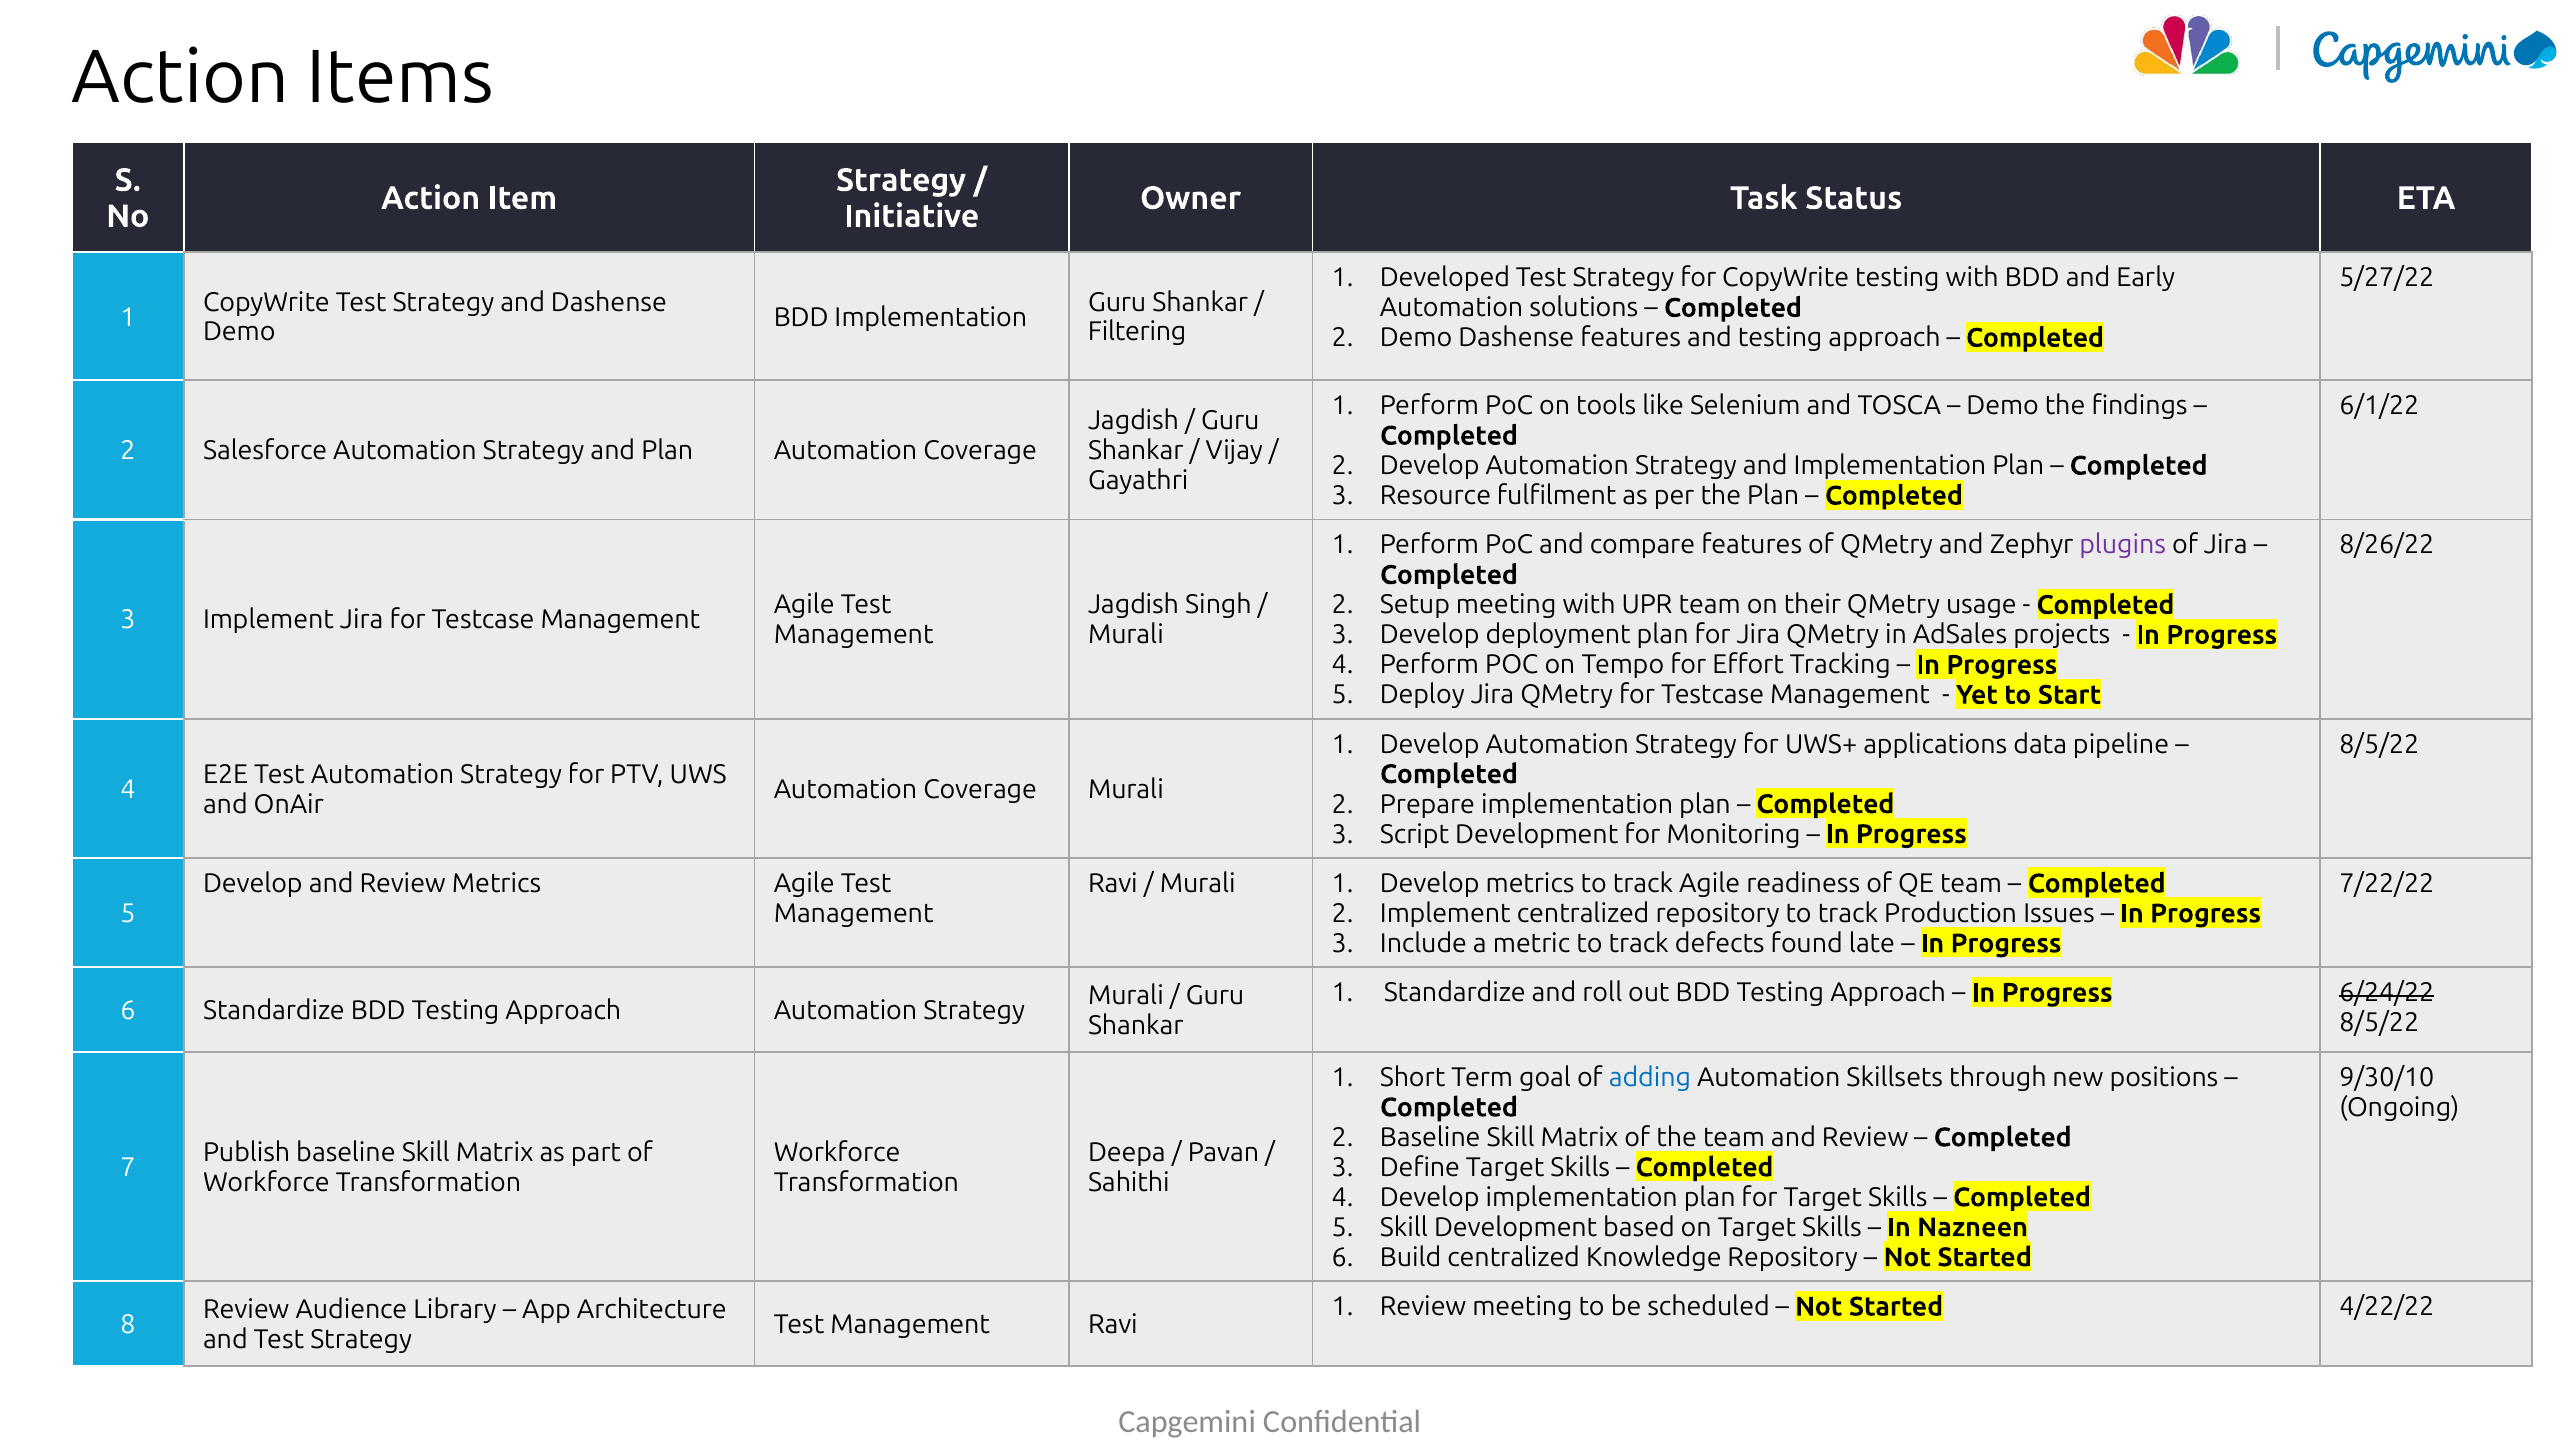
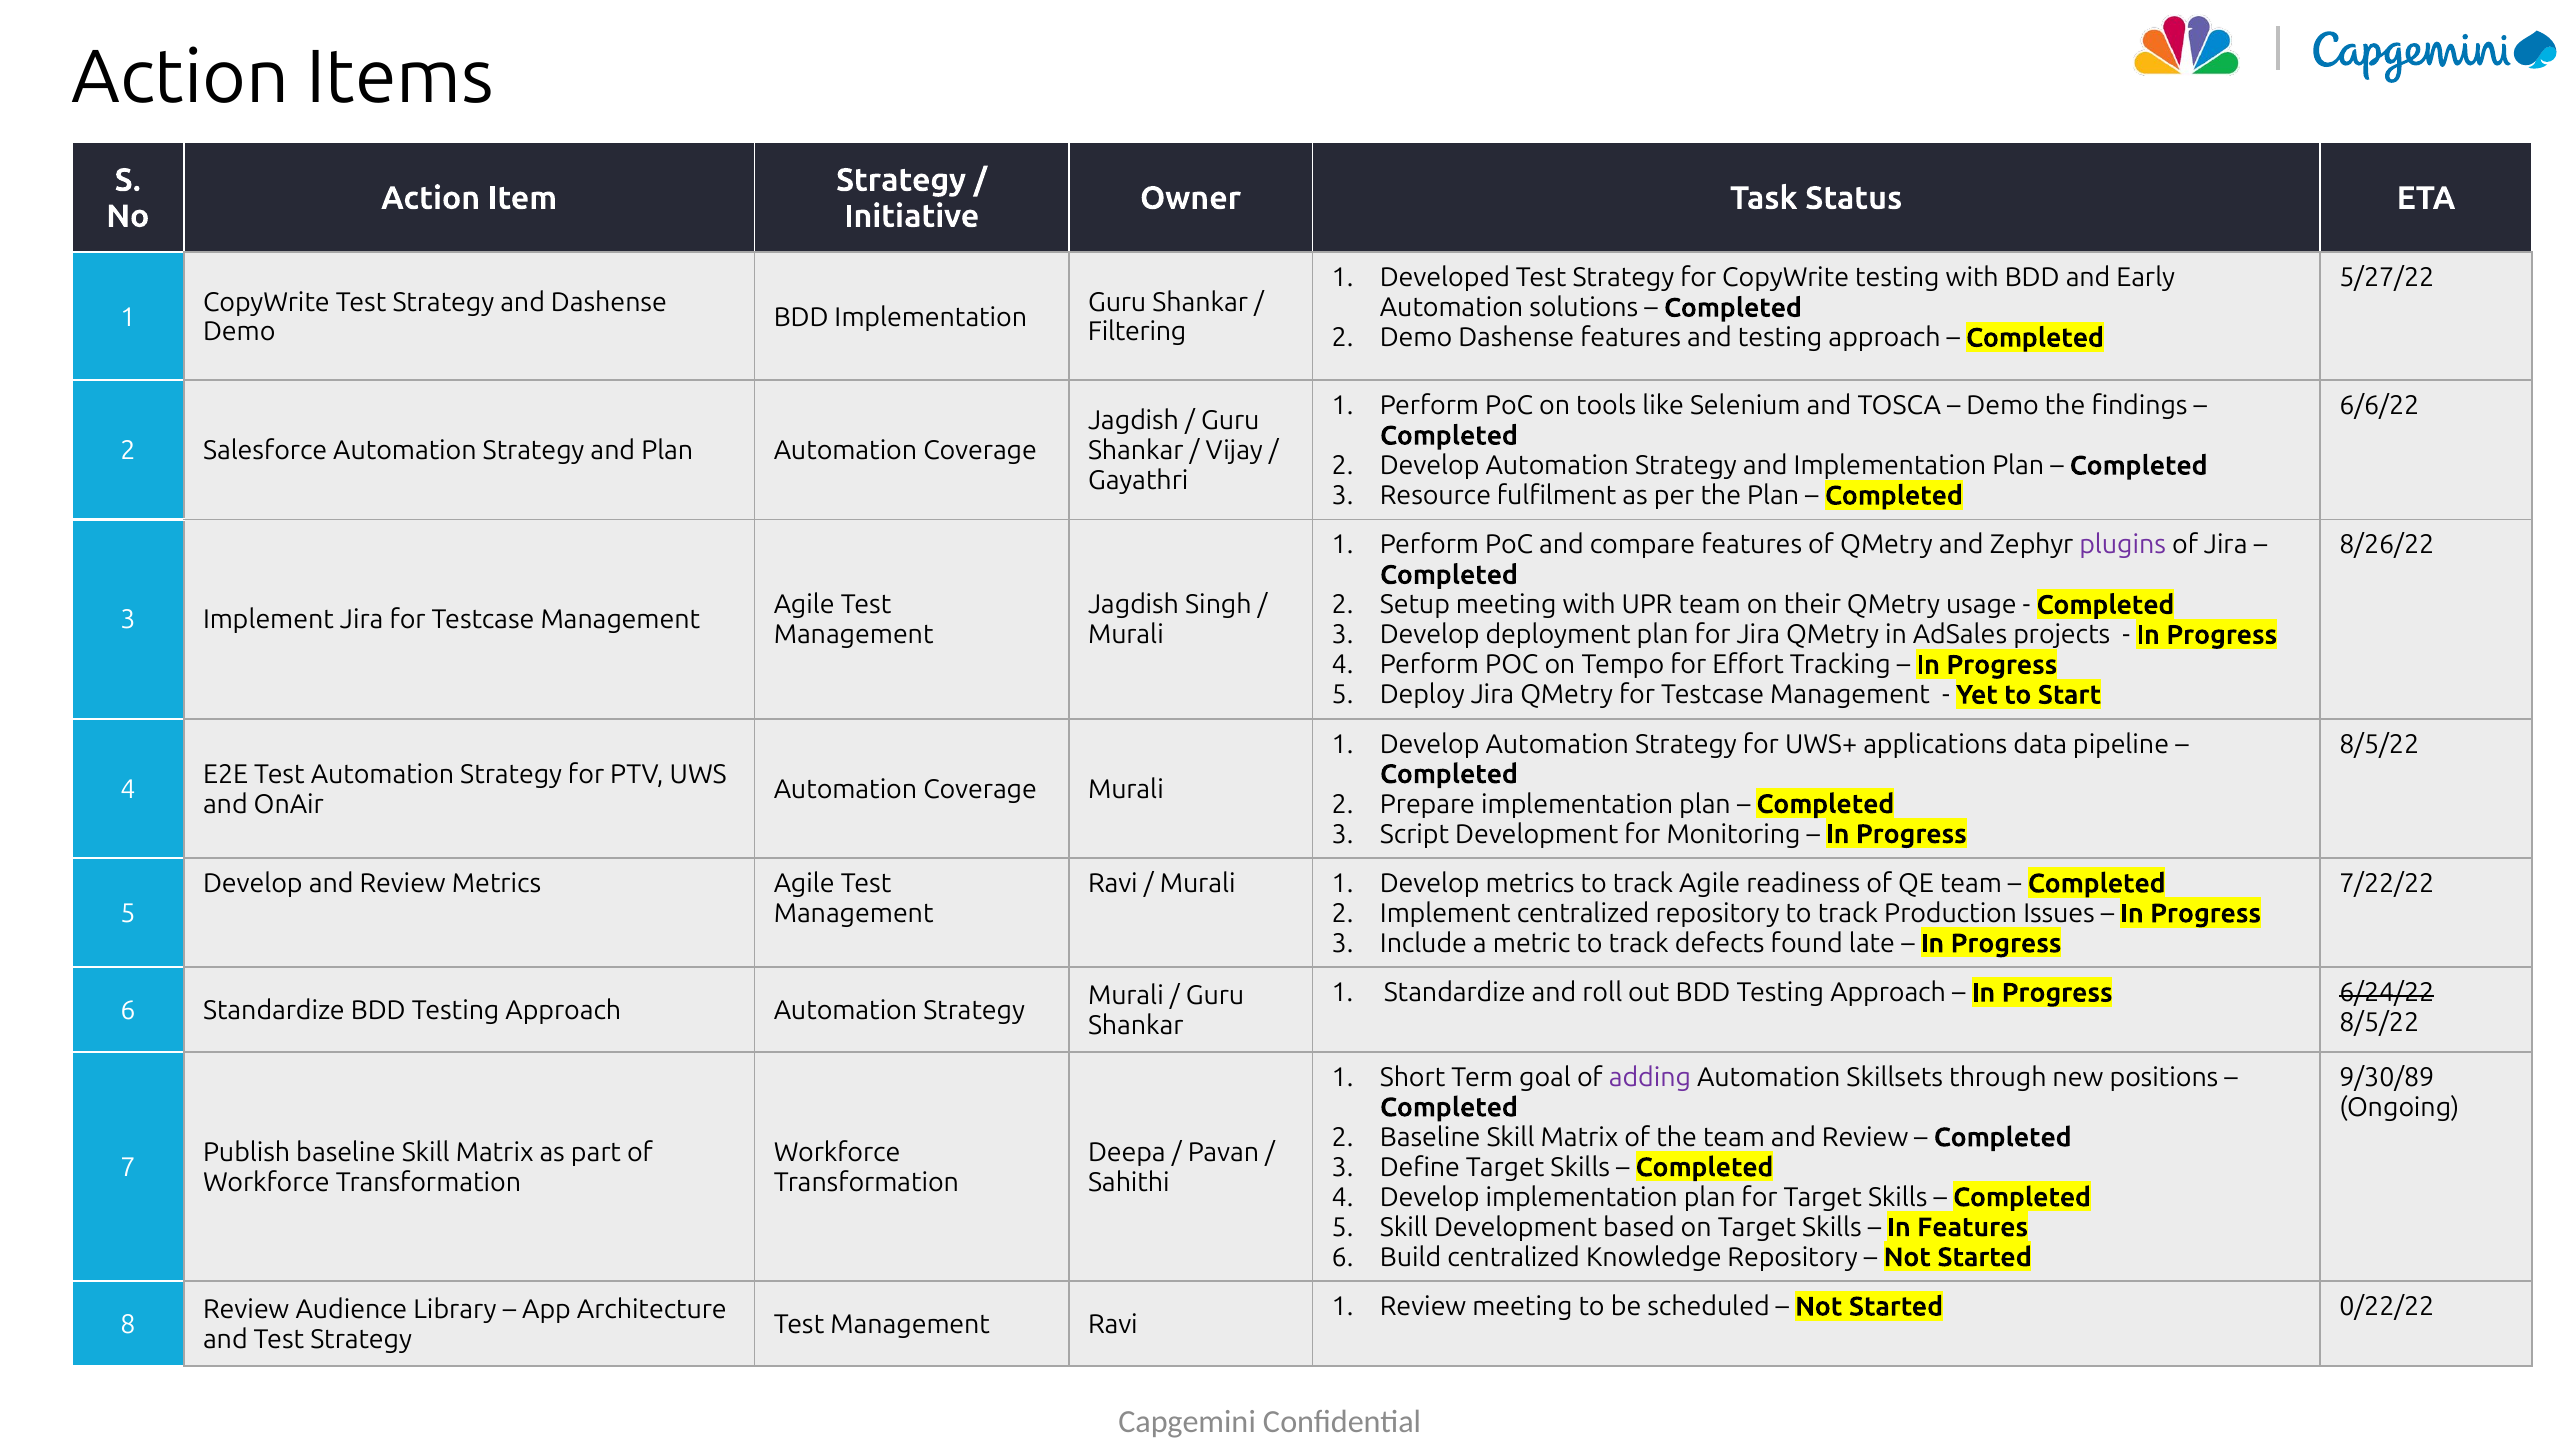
6/1/22: 6/1/22 -> 6/6/22
adding colour: blue -> purple
9/30/10: 9/30/10 -> 9/30/89
In Nazneen: Nazneen -> Features
4/22/22: 4/22/22 -> 0/22/22
